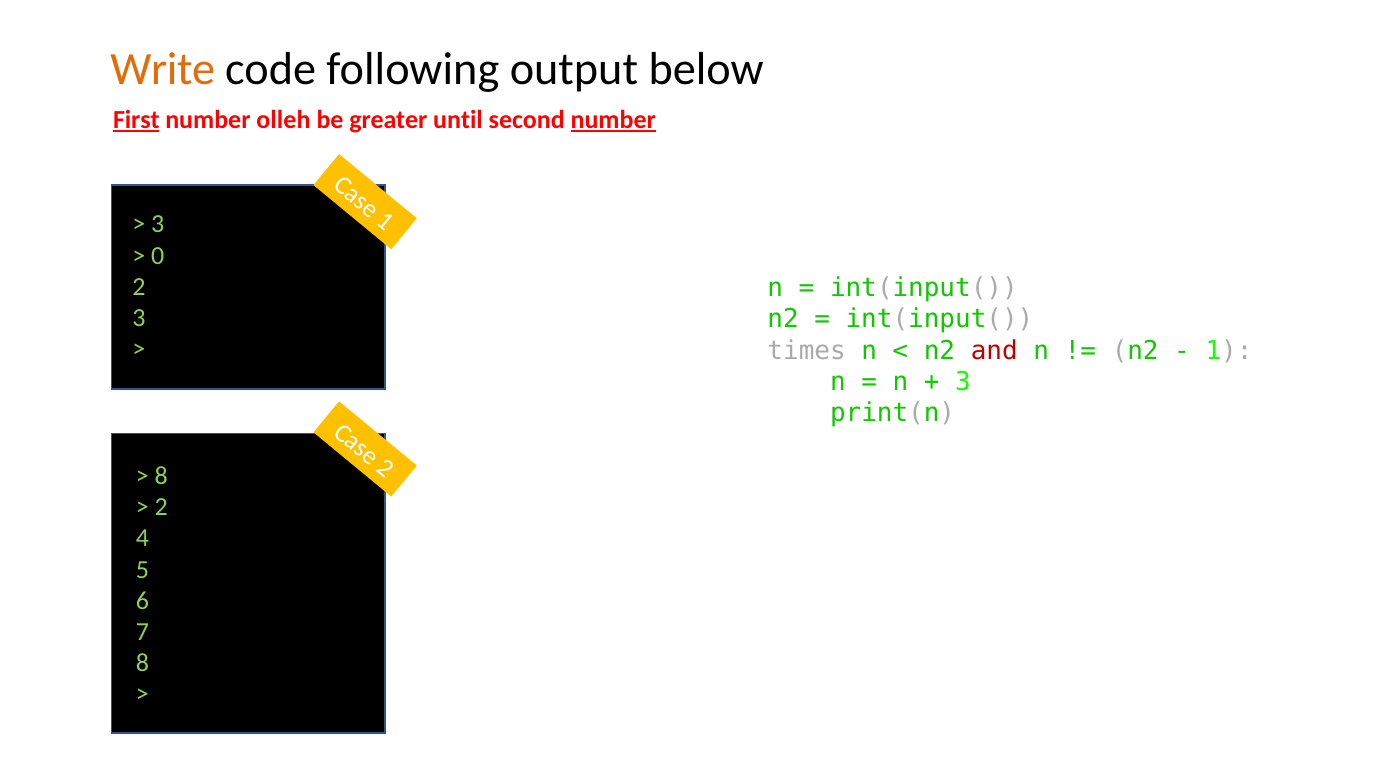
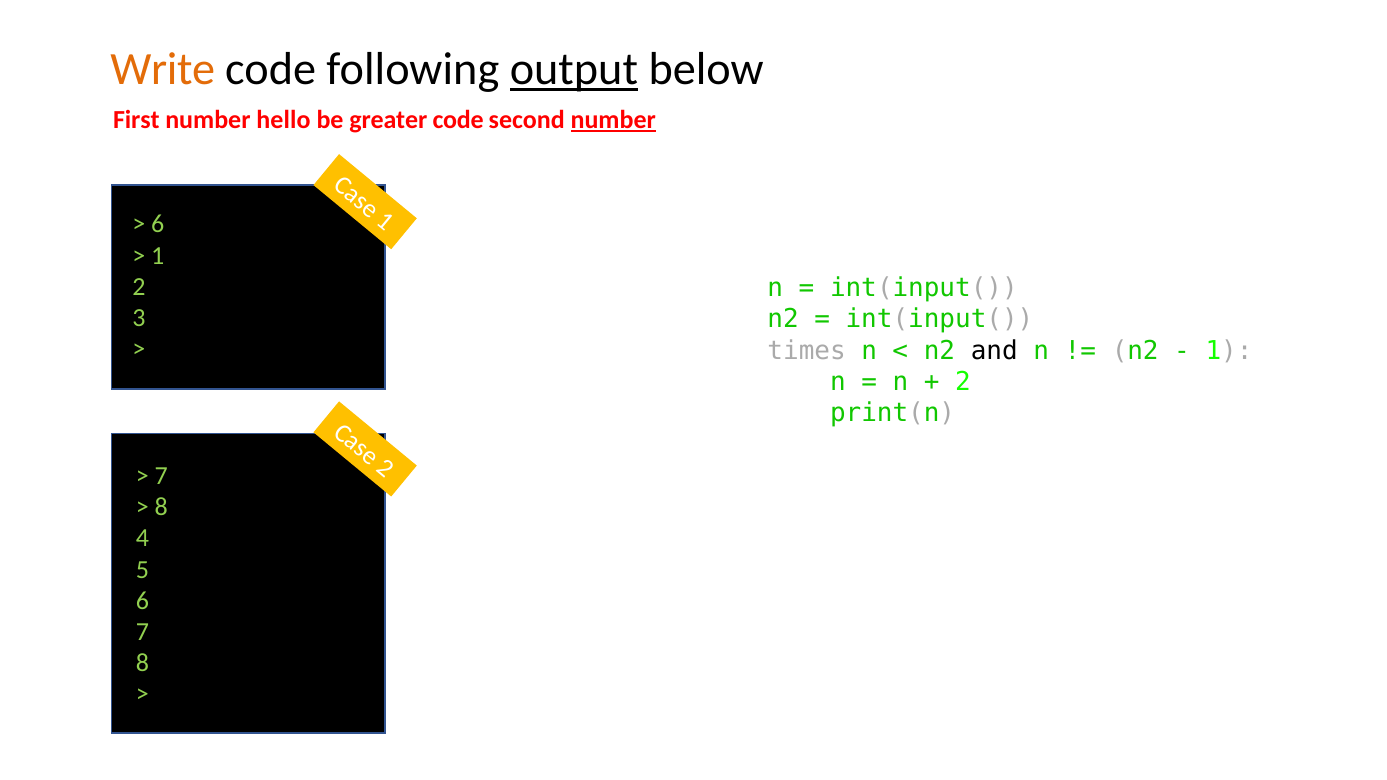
output underline: none -> present
First underline: present -> none
olleh: olleh -> hello
greater until: until -> code
3 at (158, 224): 3 -> 6
0 at (158, 256): 0 -> 1
and colour: red -> black
3 at (963, 382): 3 -> 2
8 at (161, 476): 8 -> 7
2 at (161, 507): 2 -> 8
